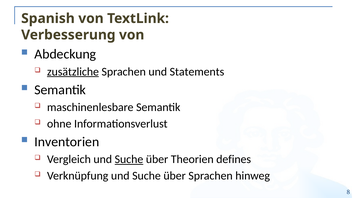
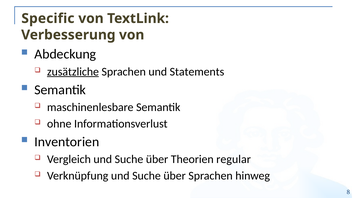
Spanish: Spanish -> Specific
Suche at (129, 160) underline: present -> none
defines: defines -> regular
